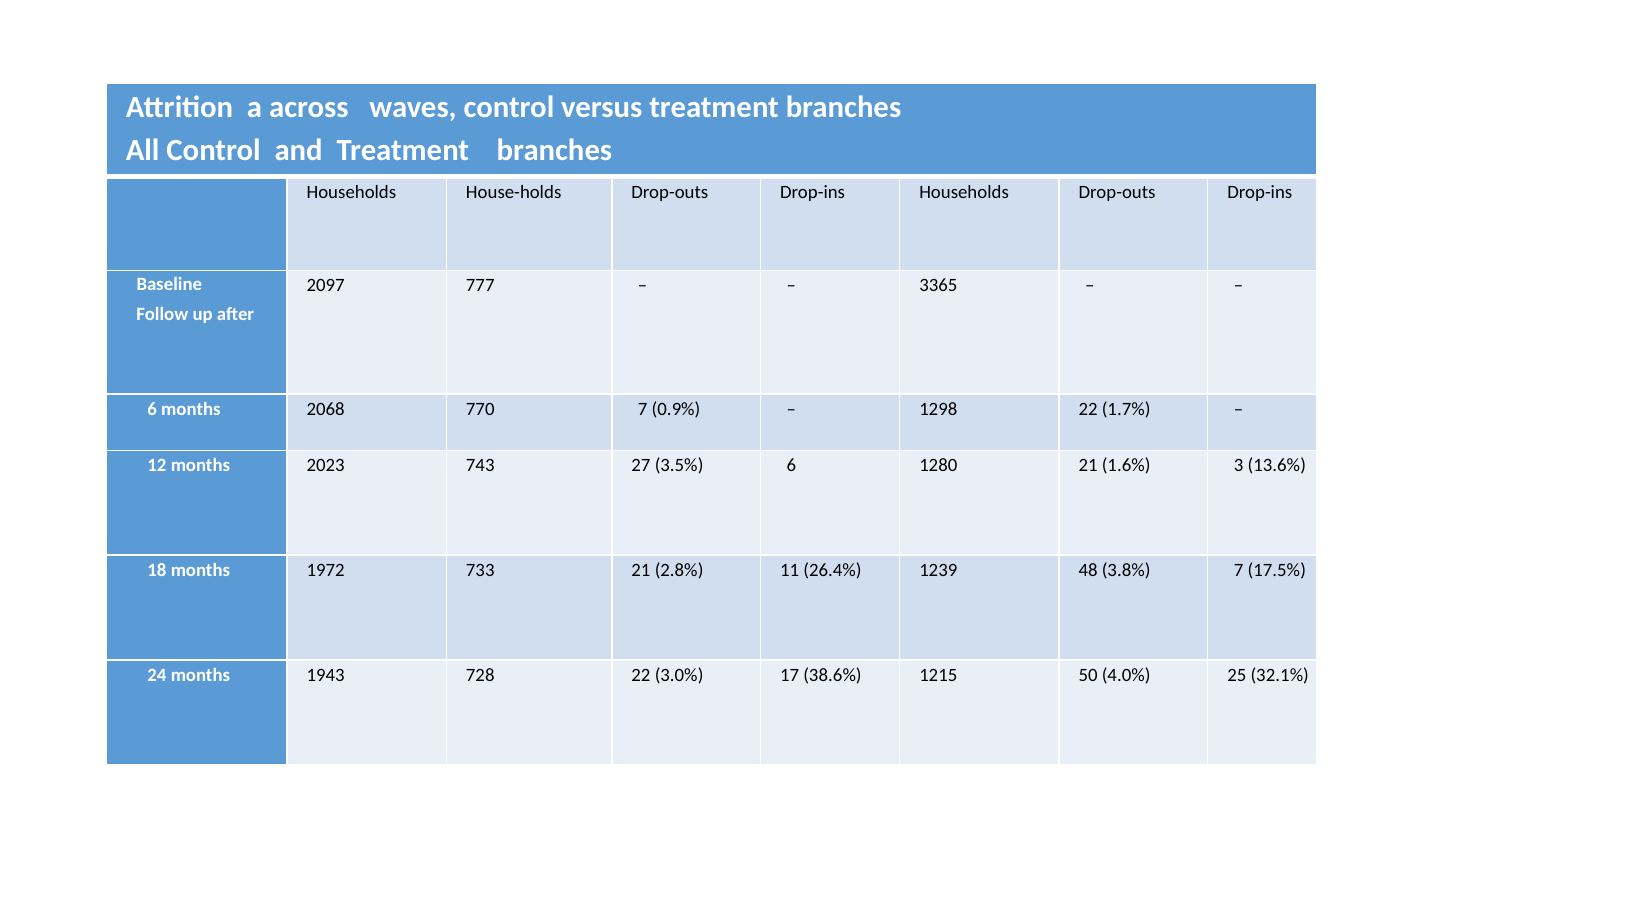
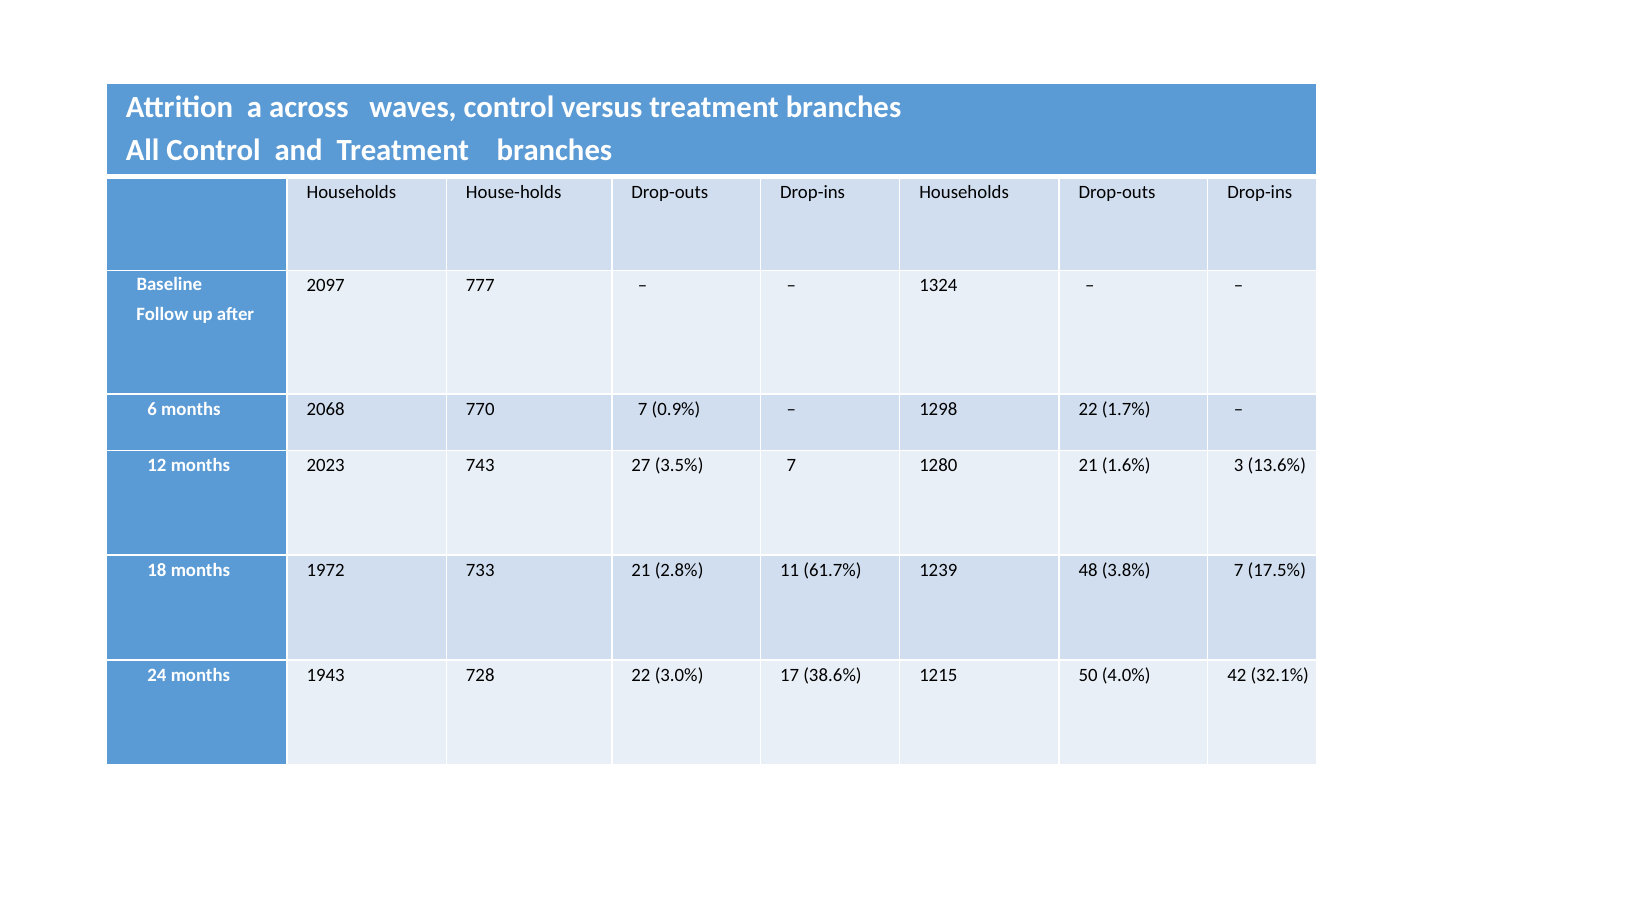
3365: 3365 -> 1324
3.5% 6: 6 -> 7
26.4%: 26.4% -> 61.7%
25: 25 -> 42
